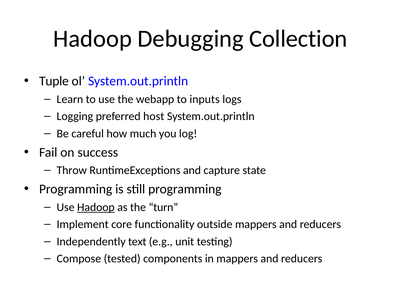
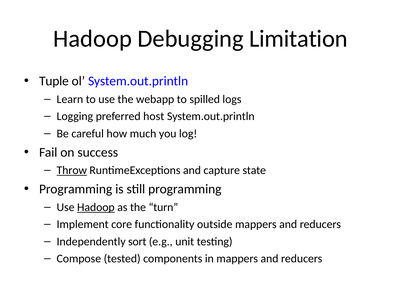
Collection: Collection -> Limitation
inputs: inputs -> spilled
Throw underline: none -> present
text: text -> sort
